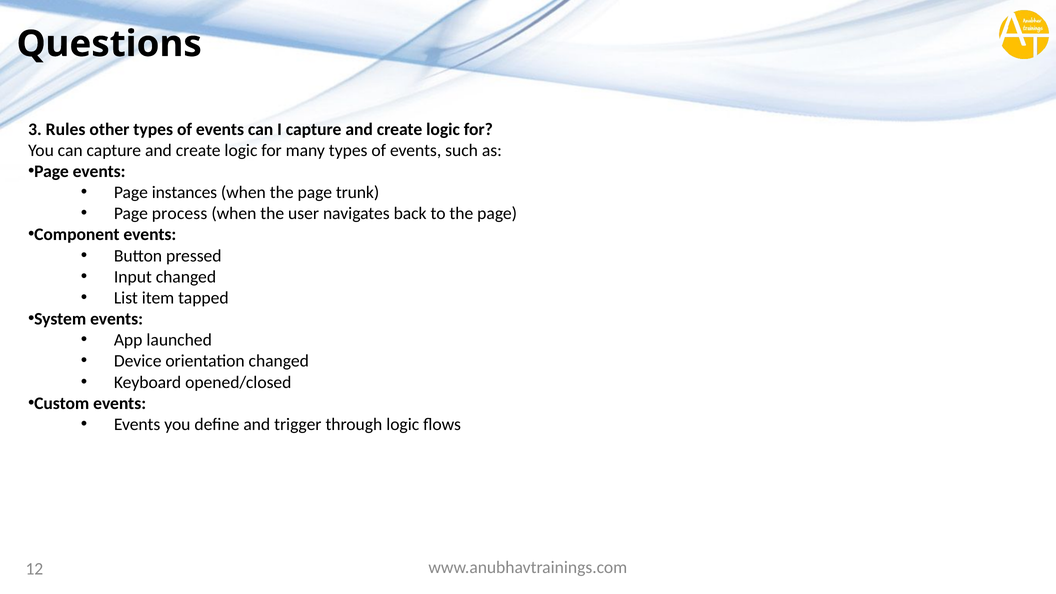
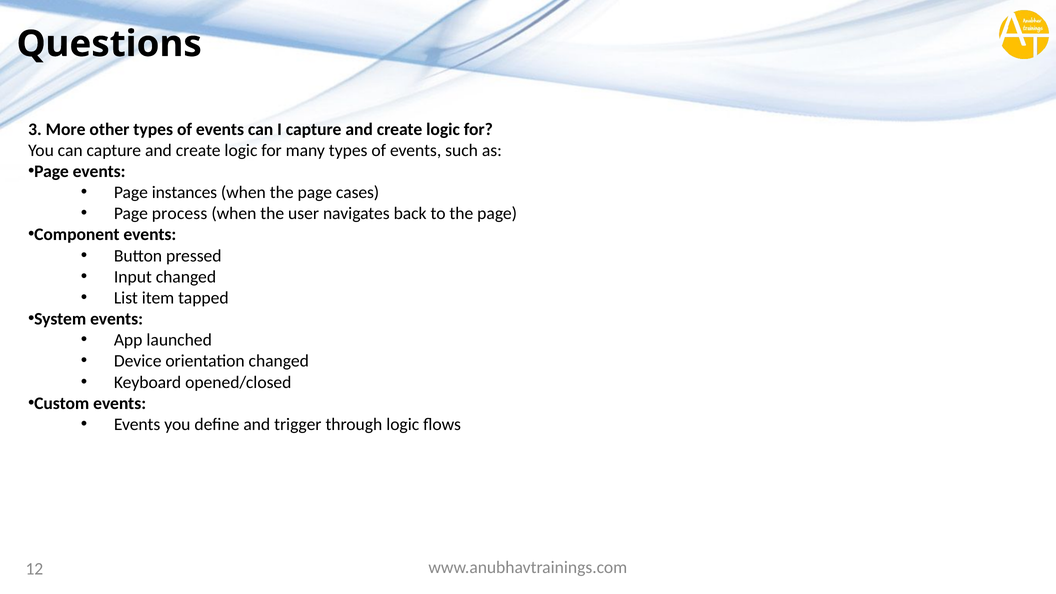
Rules: Rules -> More
trunk: trunk -> cases
